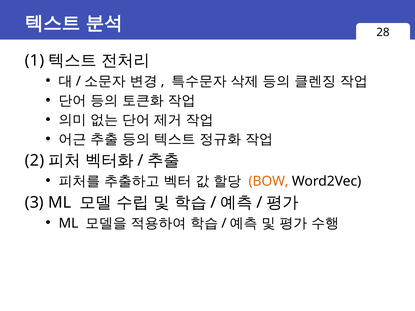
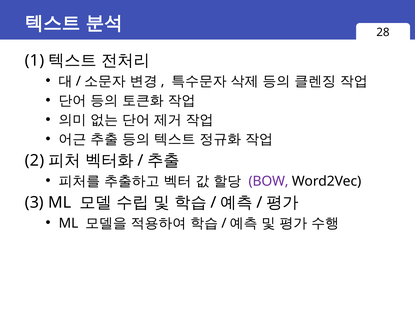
BOW colour: orange -> purple
